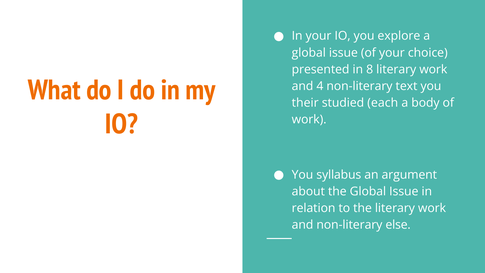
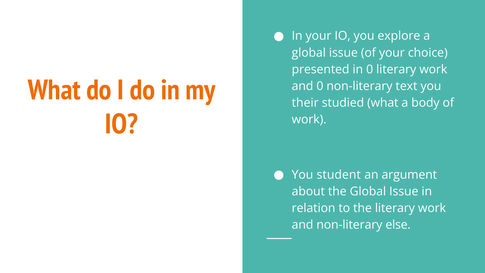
in 8: 8 -> 0
and 4: 4 -> 0
studied each: each -> what
syllabus: syllabus -> student
